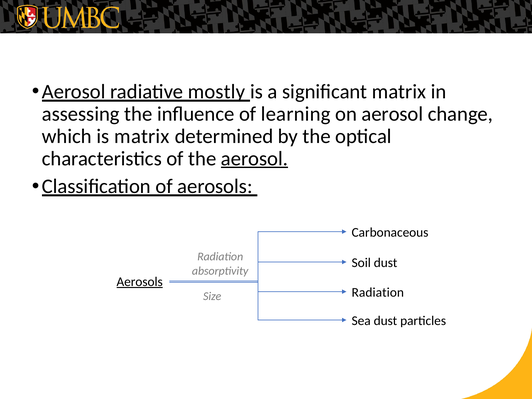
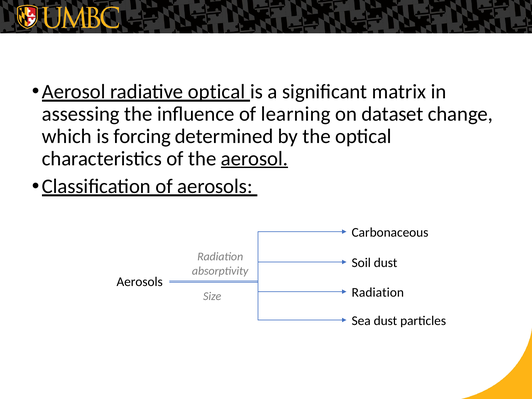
radiative mostly: mostly -> optical
on aerosol: aerosol -> dataset
is matrix: matrix -> forcing
Aerosols at (140, 282) underline: present -> none
